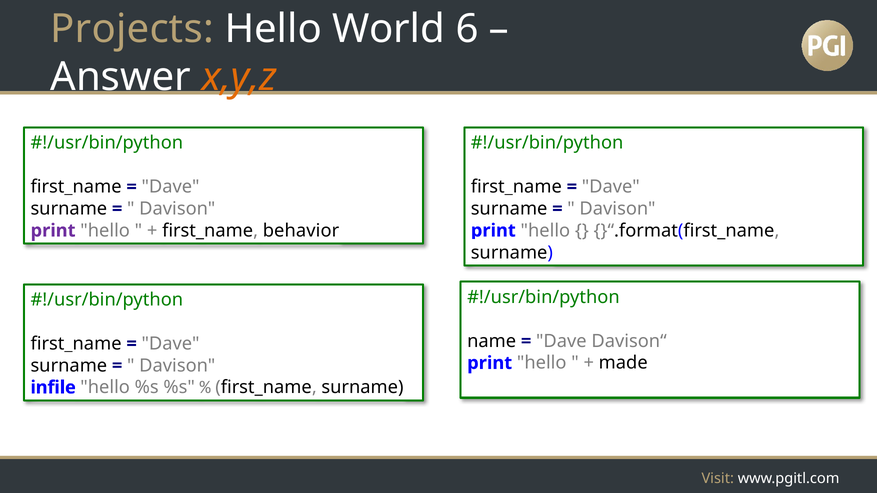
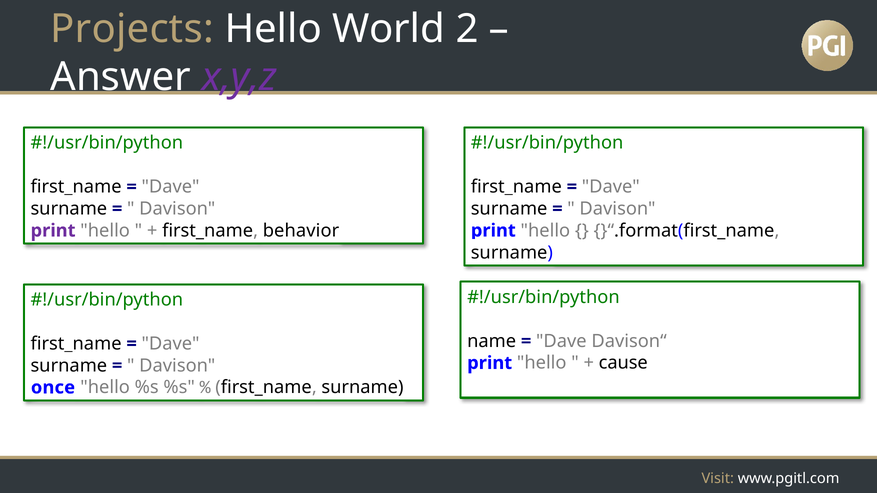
6: 6 -> 2
x,y,z colour: orange -> purple
made: made -> cause
infile: infile -> once
